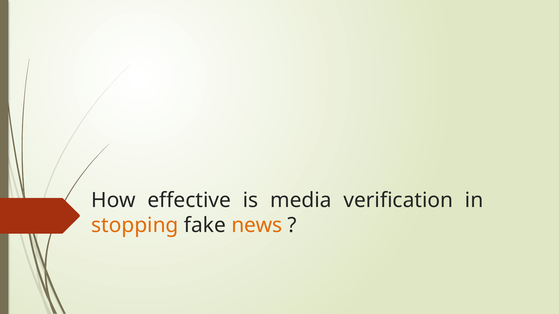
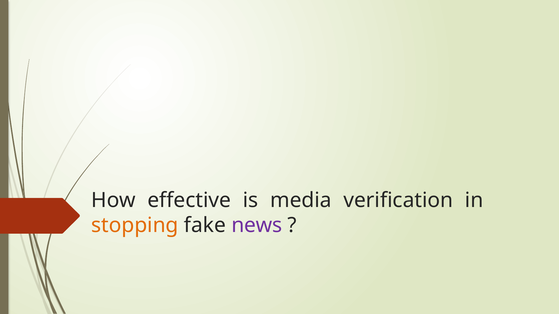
news colour: orange -> purple
